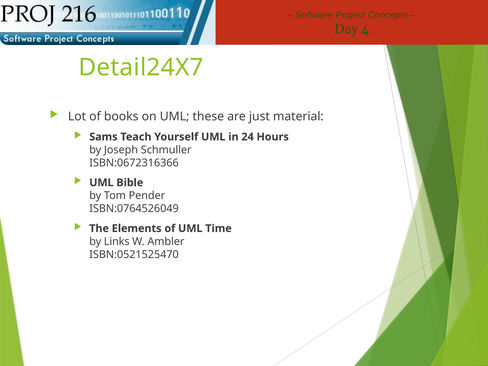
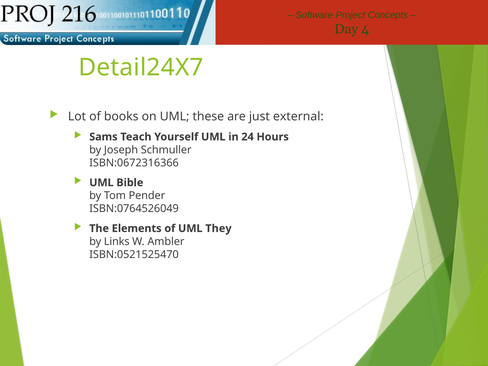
material: material -> external
Time: Time -> They
